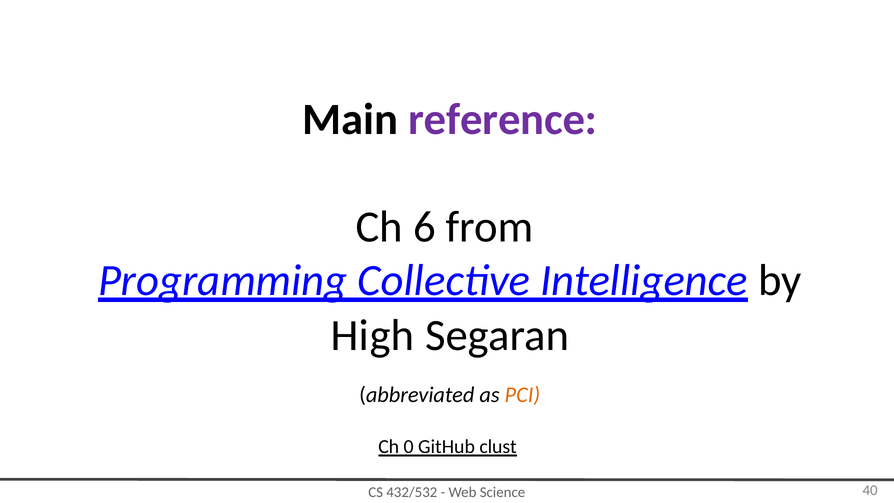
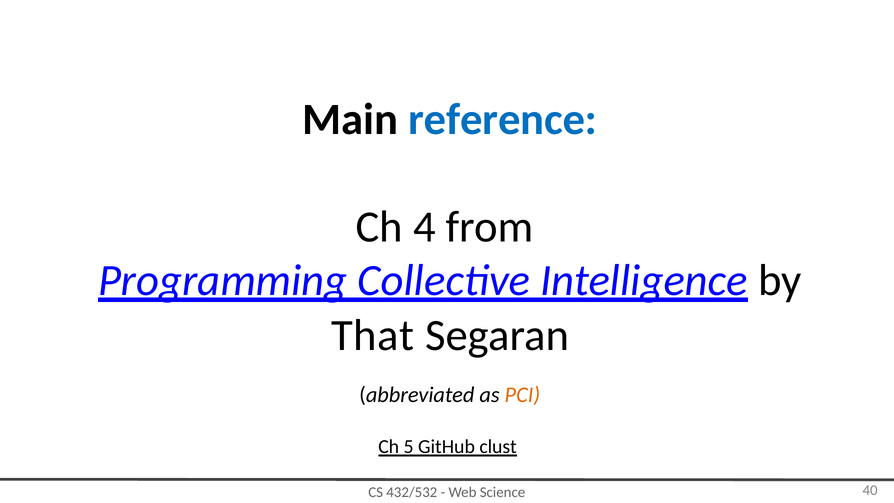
reference colour: purple -> blue
6: 6 -> 4
High: High -> That
0: 0 -> 5
